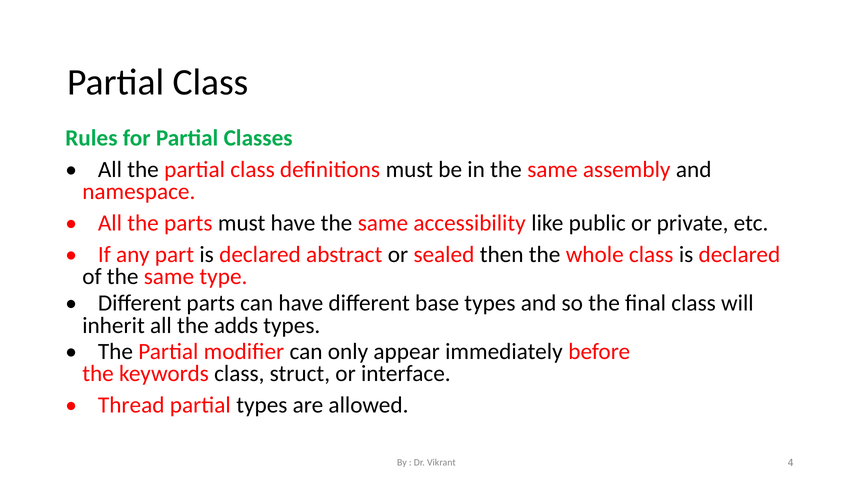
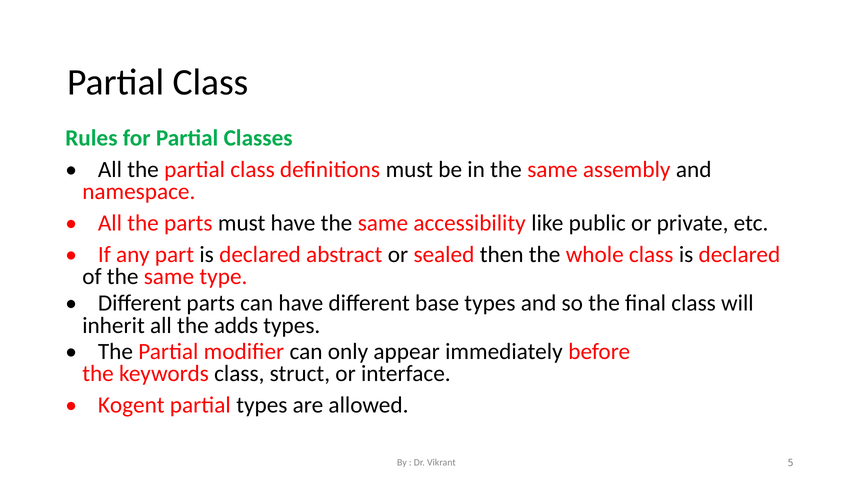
Thread: Thread -> Kogent
4: 4 -> 5
